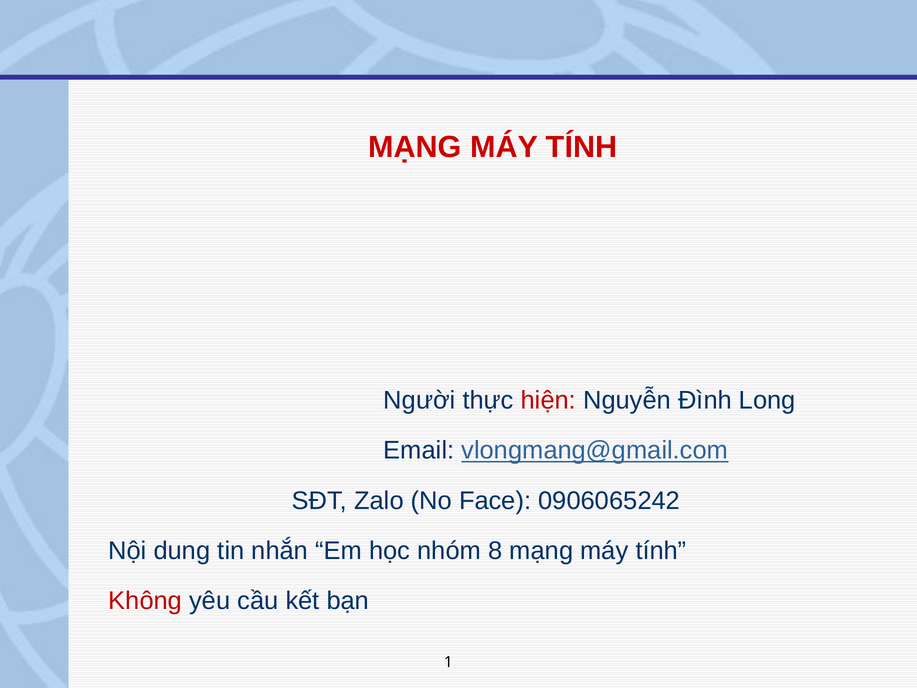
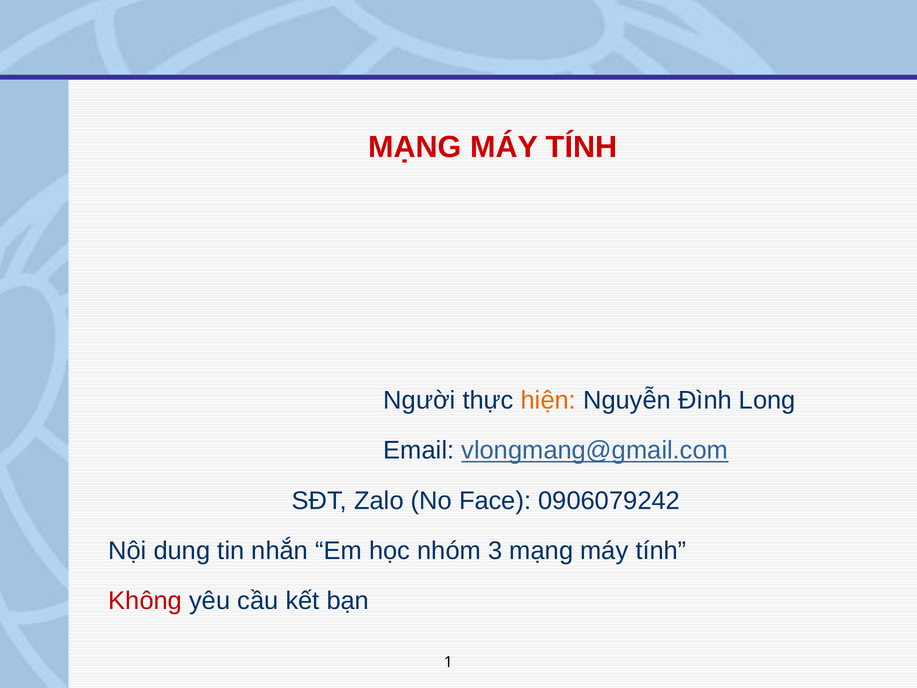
hiện colour: red -> orange
0906065242: 0906065242 -> 0906079242
8: 8 -> 3
